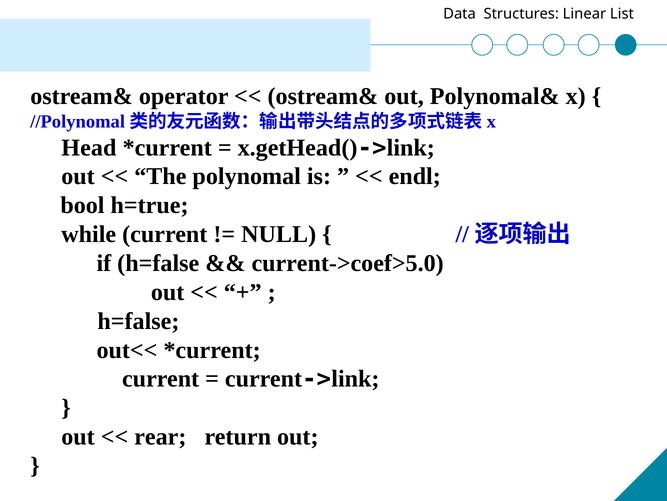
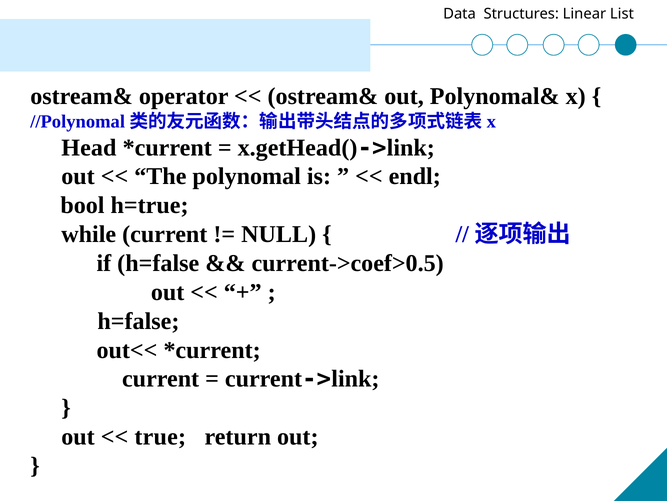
current->coef>5.0: current->coef>5.0 -> current->coef>0.5
rear: rear -> true
